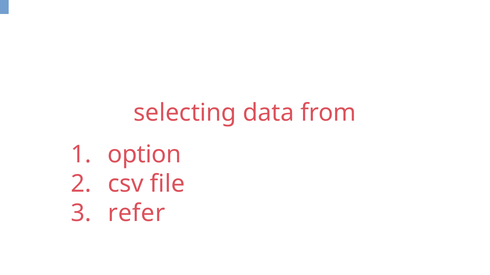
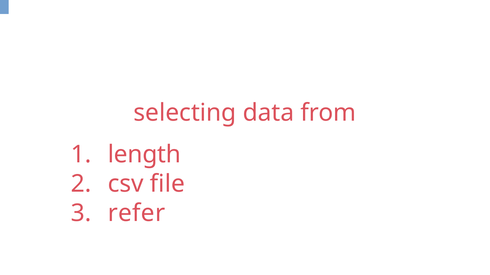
option: option -> length
